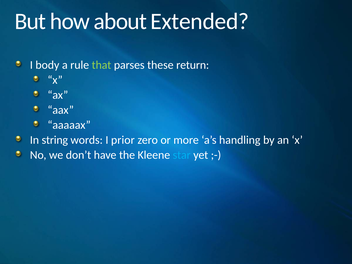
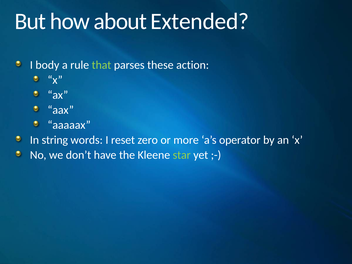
return: return -> action
prior: prior -> reset
handling: handling -> operator
star colour: light blue -> light green
